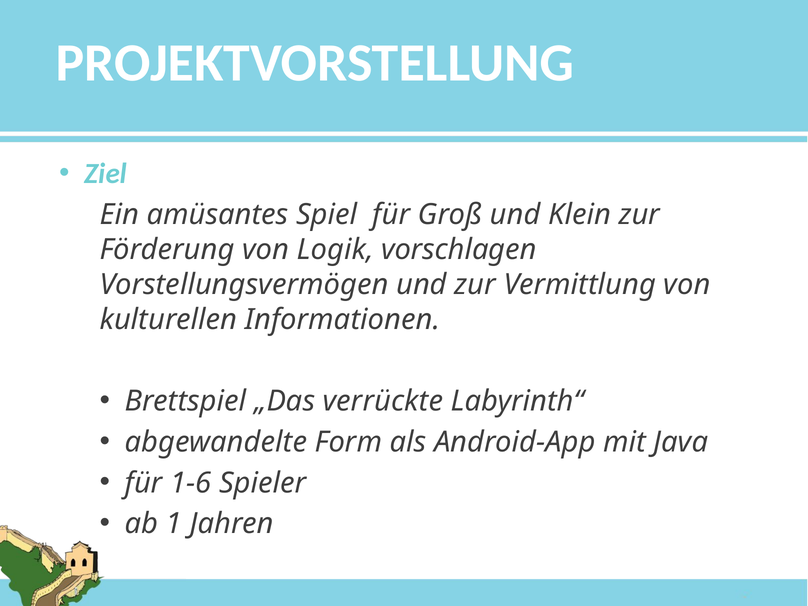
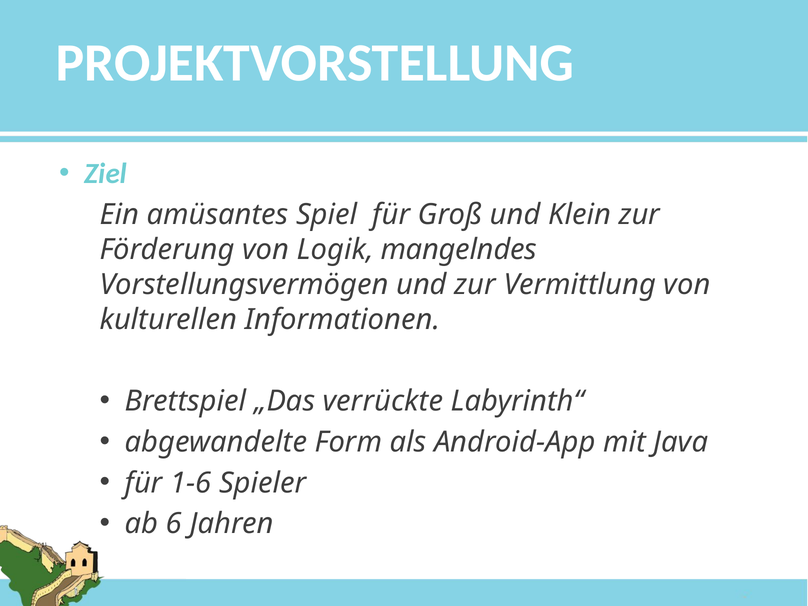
vorschlagen: vorschlagen -> mangelndes
1: 1 -> 6
